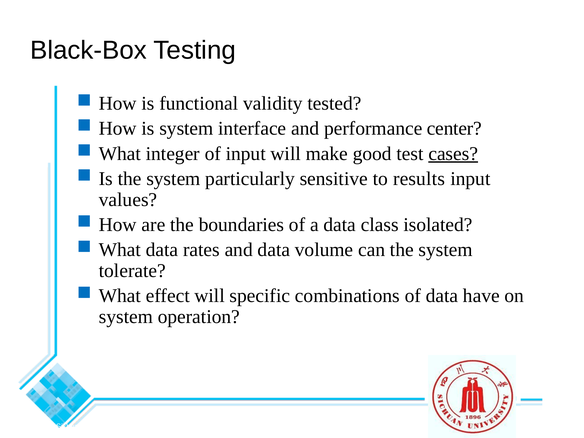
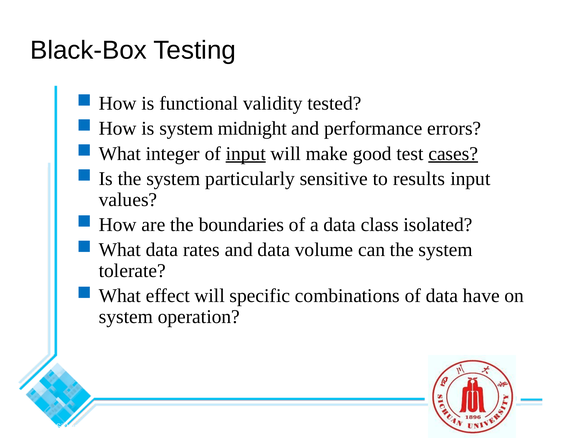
interface: interface -> midnight
center: center -> errors
input at (246, 154) underline: none -> present
